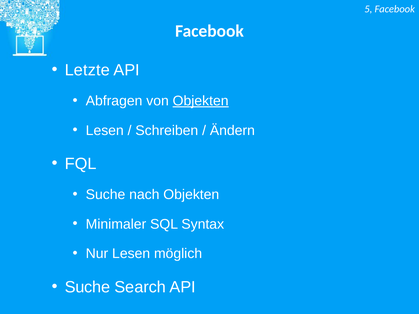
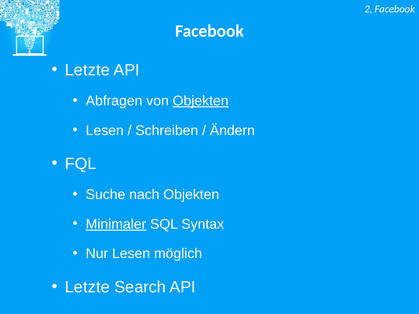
5: 5 -> 2
Minimaler underline: none -> present
Suche at (87, 287): Suche -> Letzte
